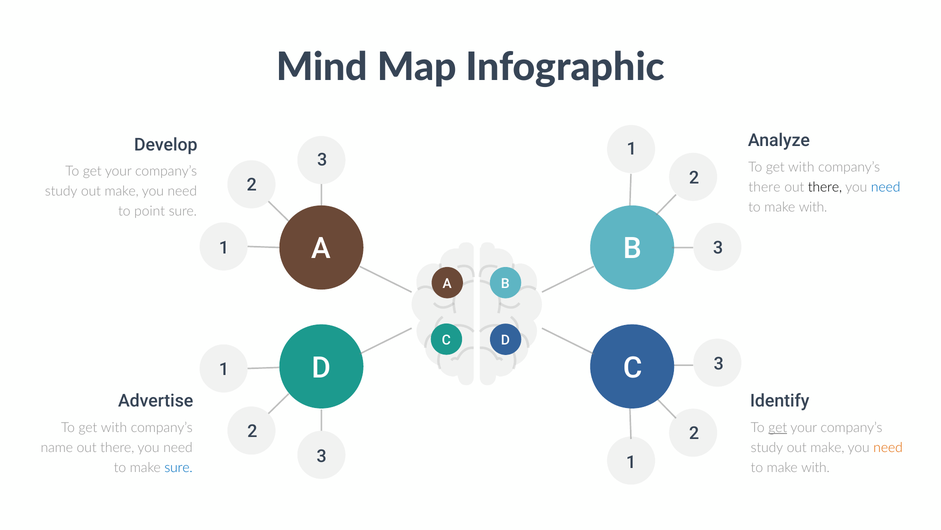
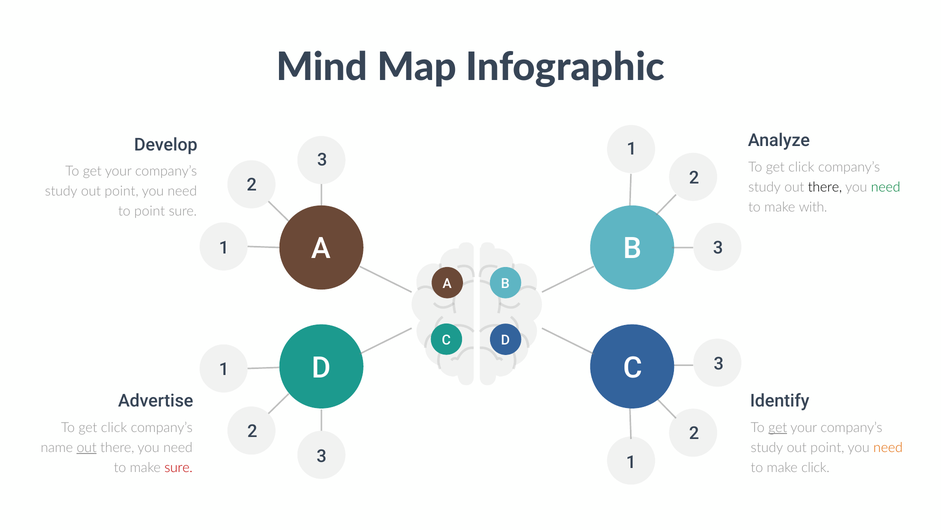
with at (801, 167): with -> click
there at (764, 187): there -> study
need at (886, 187) colour: blue -> green
make at (122, 191): make -> point
with at (114, 427): with -> click
out at (87, 447) underline: none -> present
make at (827, 447): make -> point
sure at (179, 467) colour: blue -> red
with at (815, 467): with -> click
